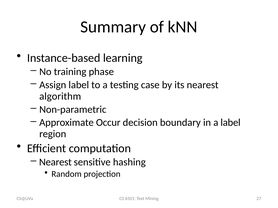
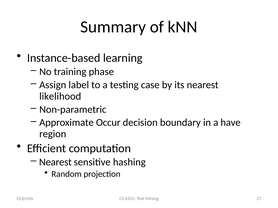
algorithm: algorithm -> likelihood
a label: label -> have
